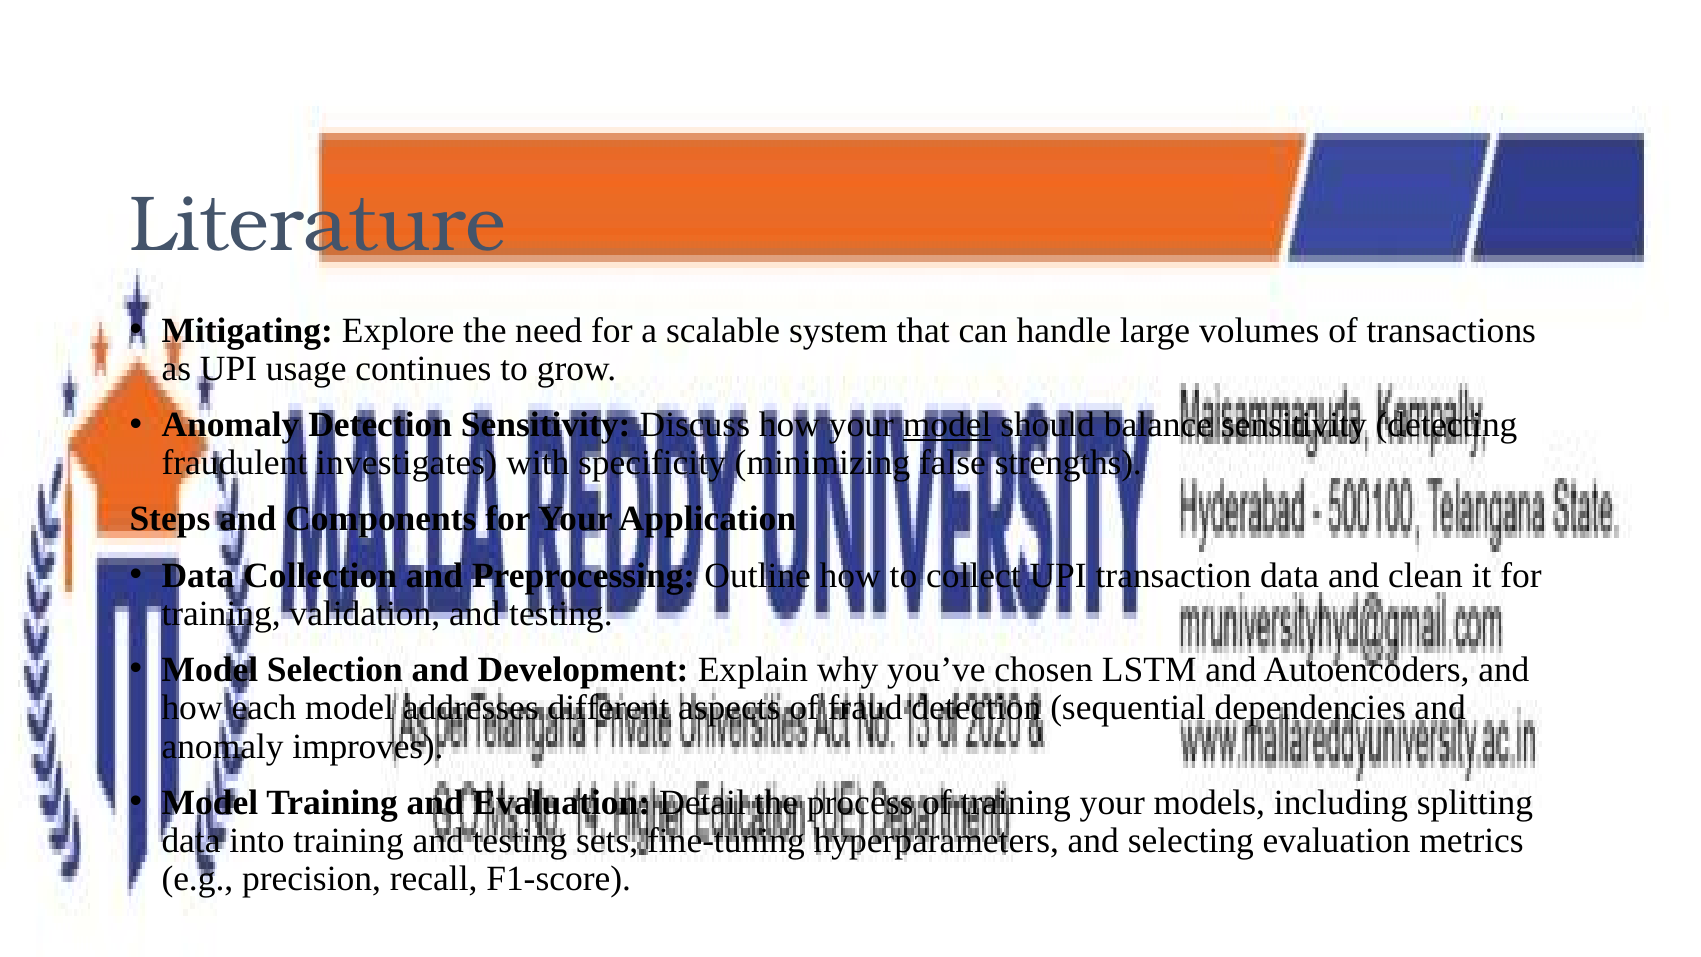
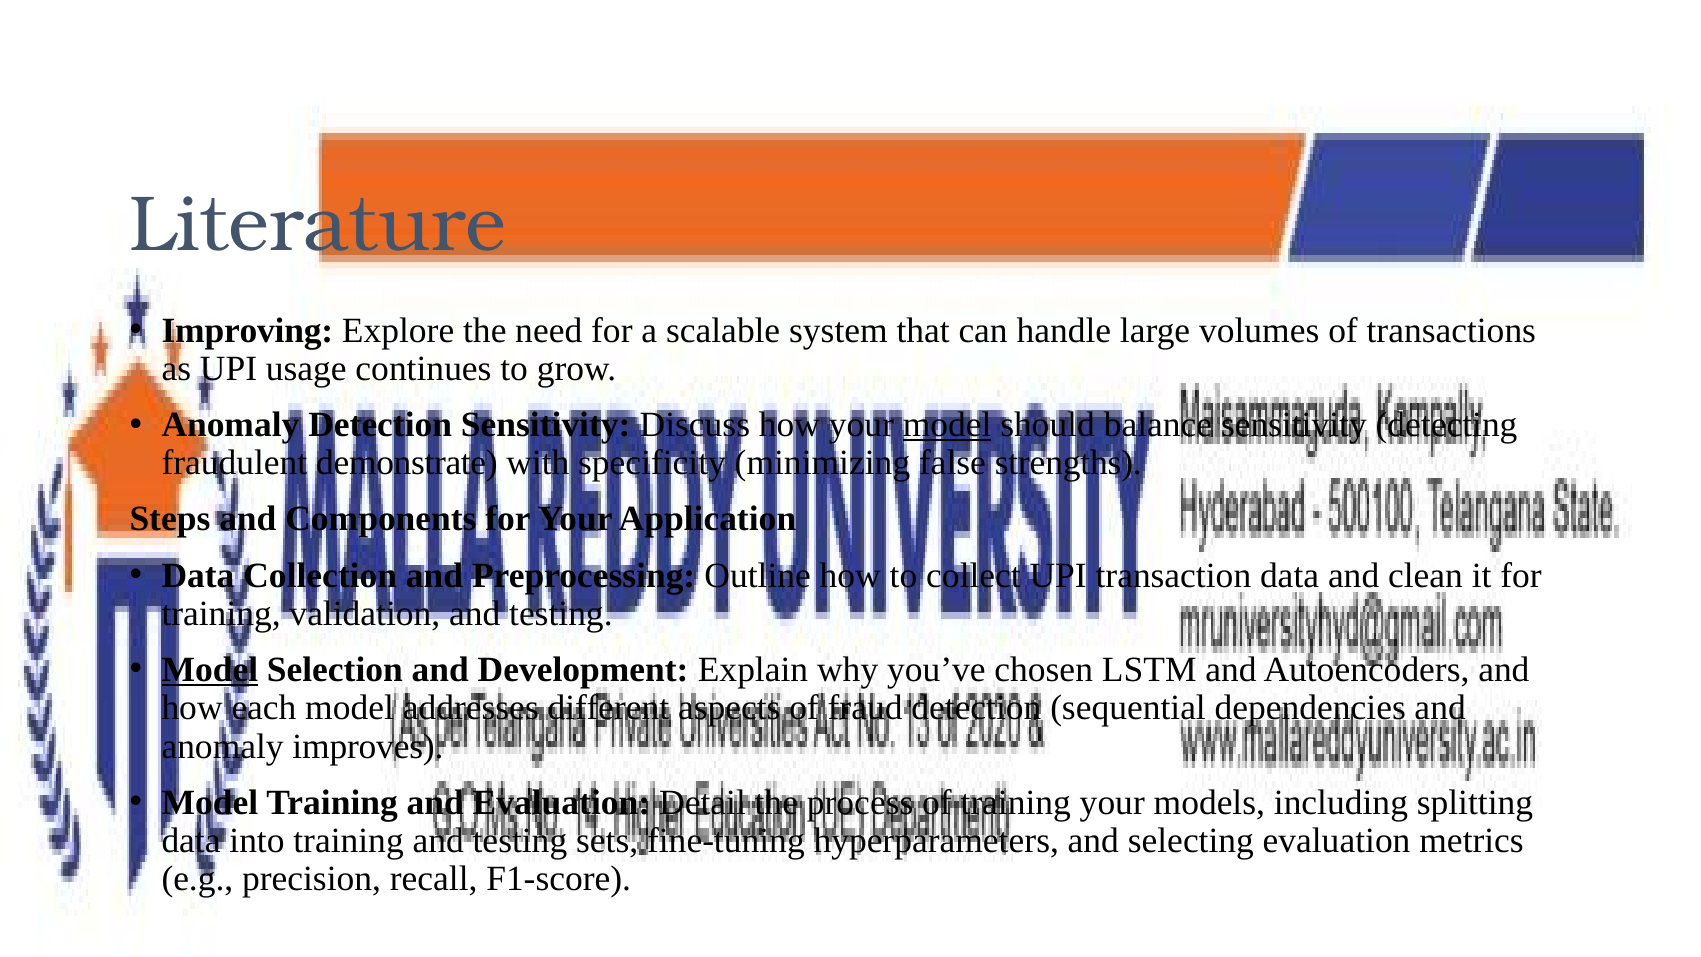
Mitigating: Mitigating -> Improving
investigates: investigates -> demonstrate
Model at (210, 670) underline: none -> present
